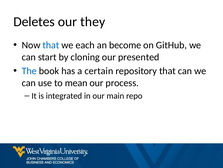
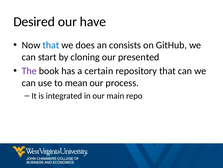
Deletes: Deletes -> Desired
they: they -> have
each: each -> does
become: become -> consists
The colour: blue -> purple
